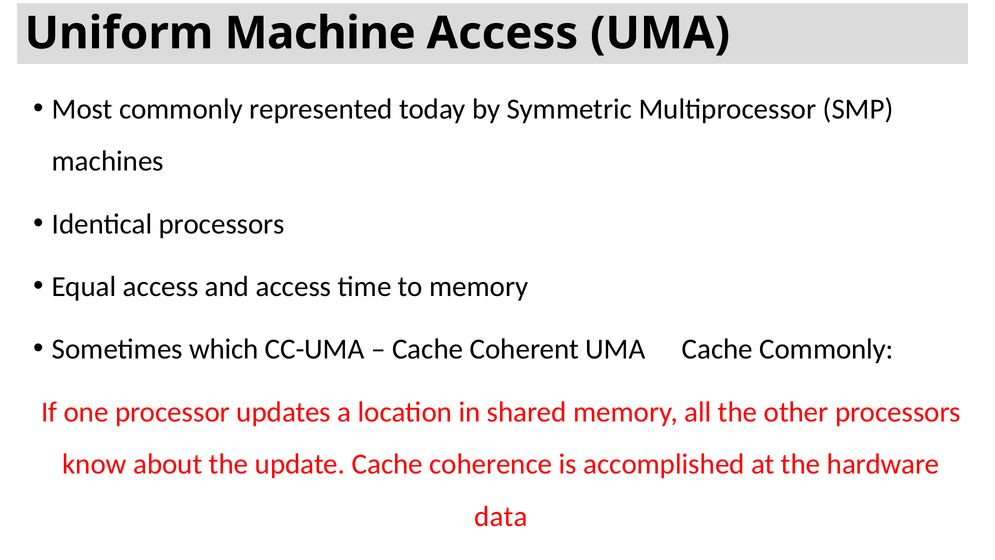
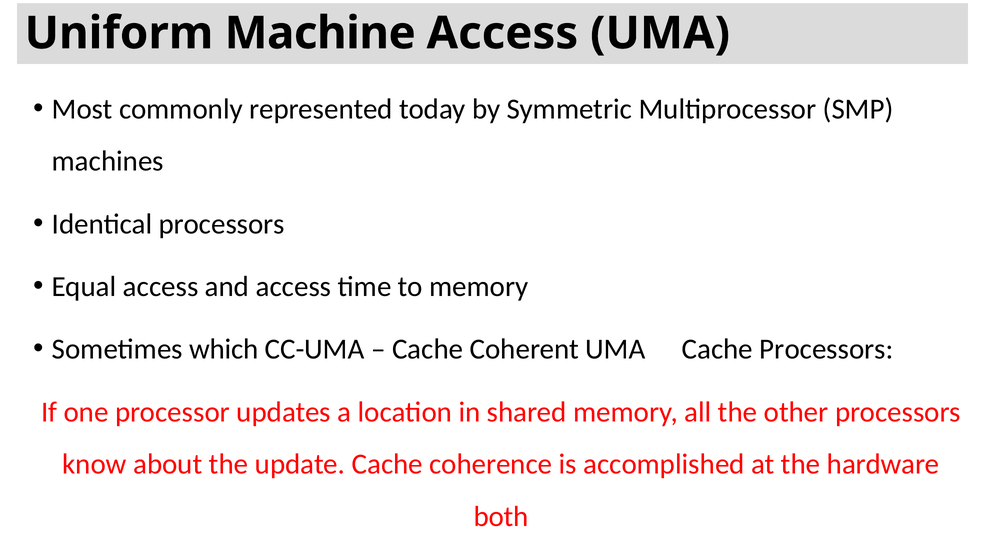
Cache Commonly: Commonly -> Processors
data: data -> both
